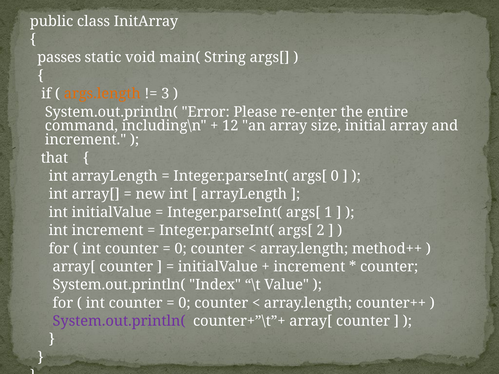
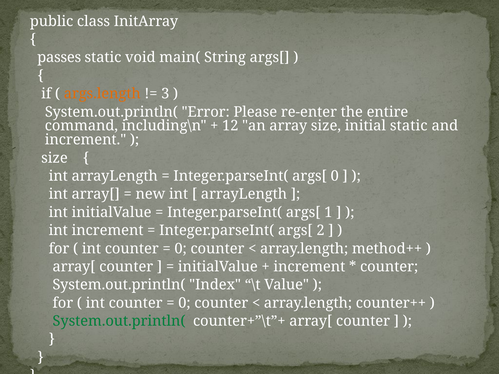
initial array: array -> static
that at (55, 158): that -> size
System.out.println( at (119, 321) colour: purple -> green
